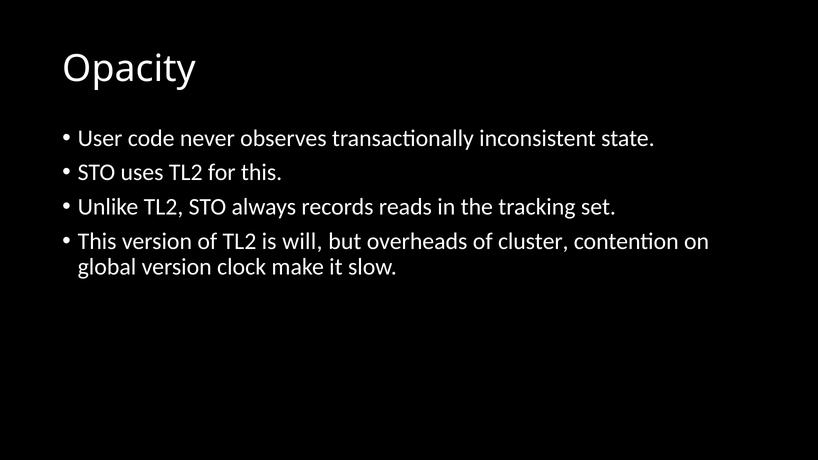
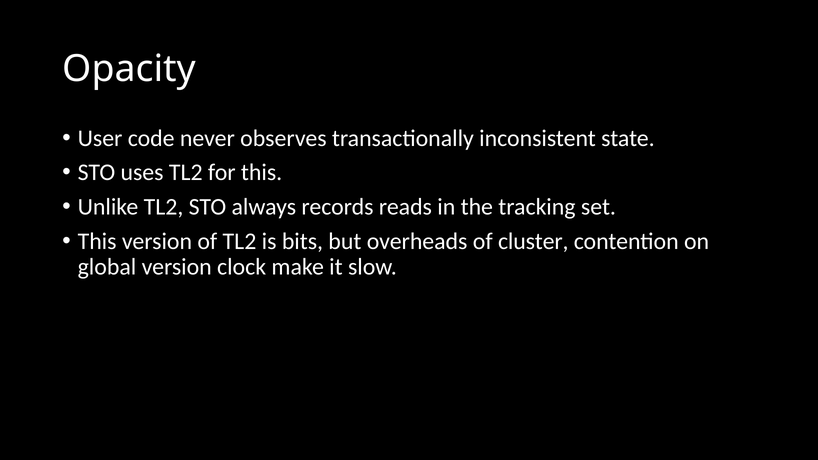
will: will -> bits
